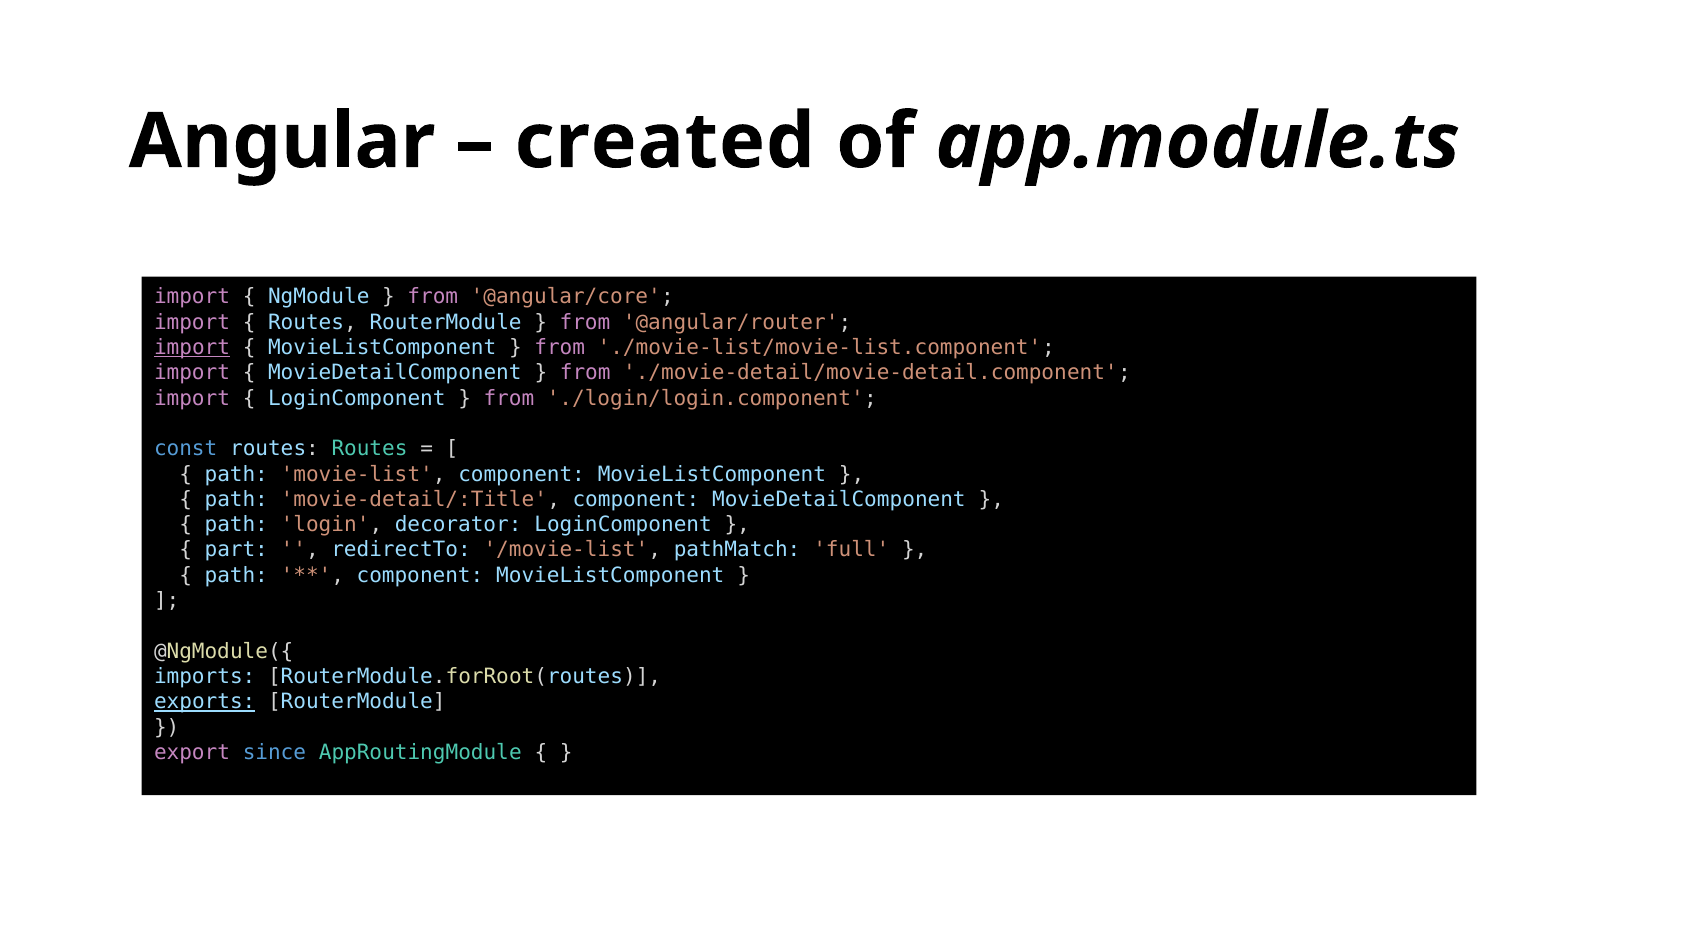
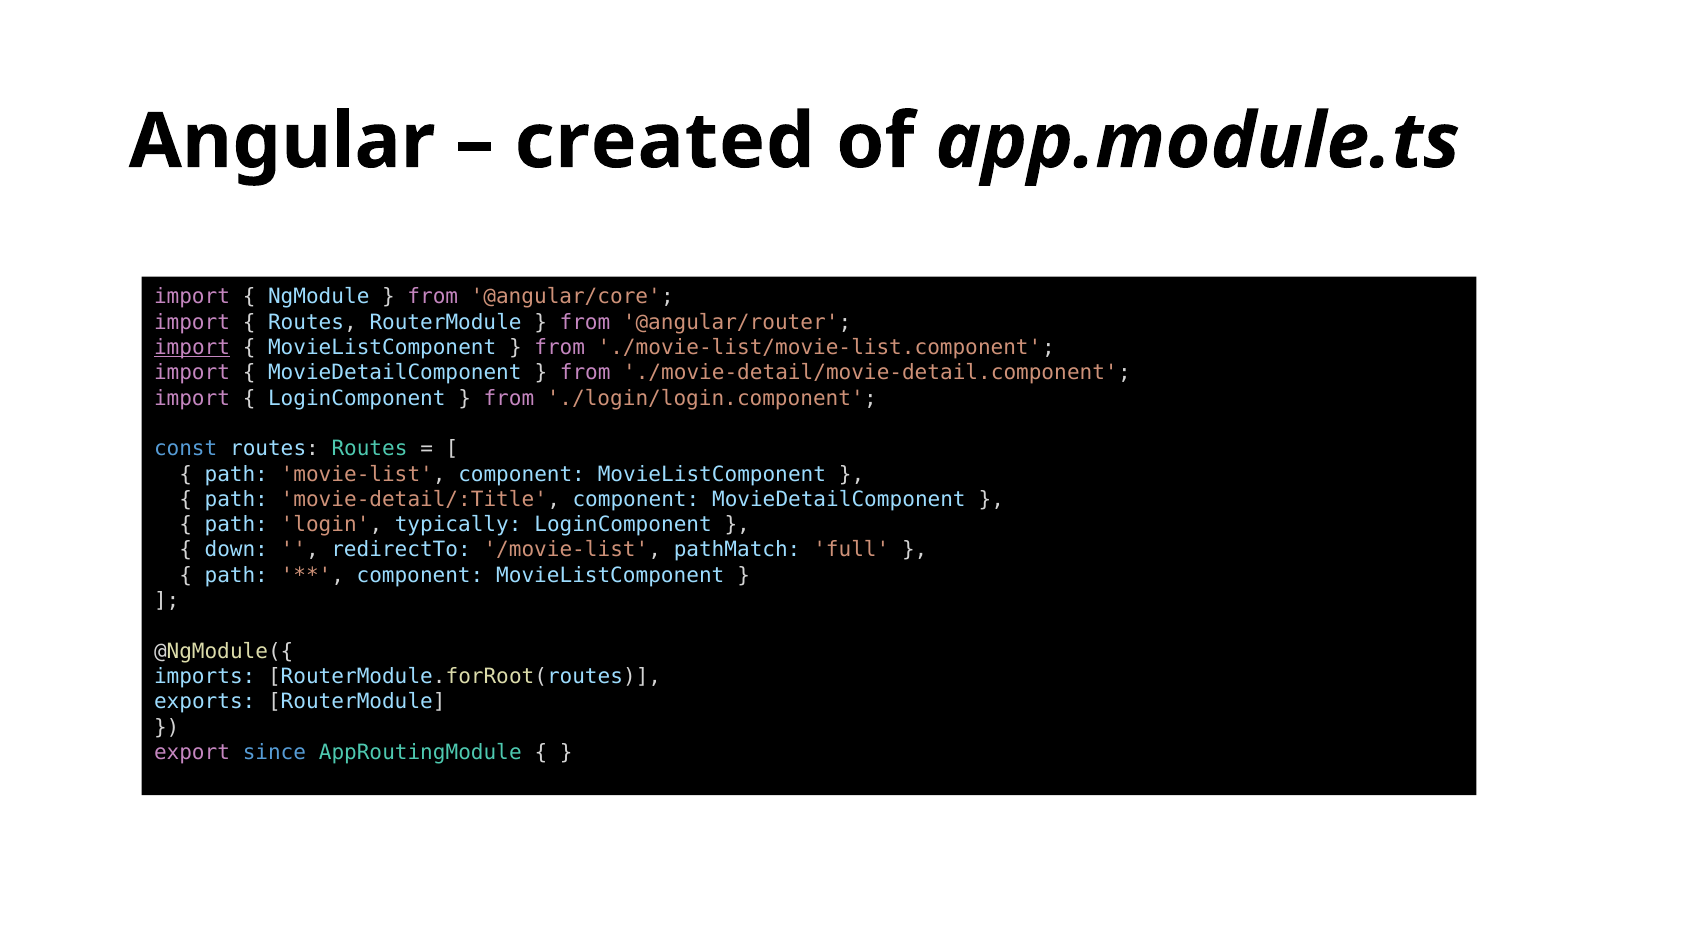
decorator: decorator -> typically
part: part -> down
exports underline: present -> none
